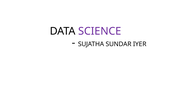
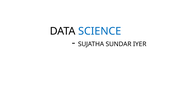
SCIENCE colour: purple -> blue
